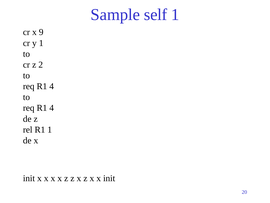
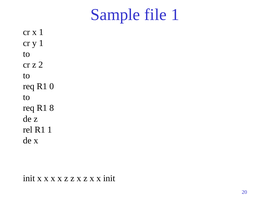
self: self -> file
x 9: 9 -> 1
4 at (52, 86): 4 -> 0
4 at (52, 108): 4 -> 8
